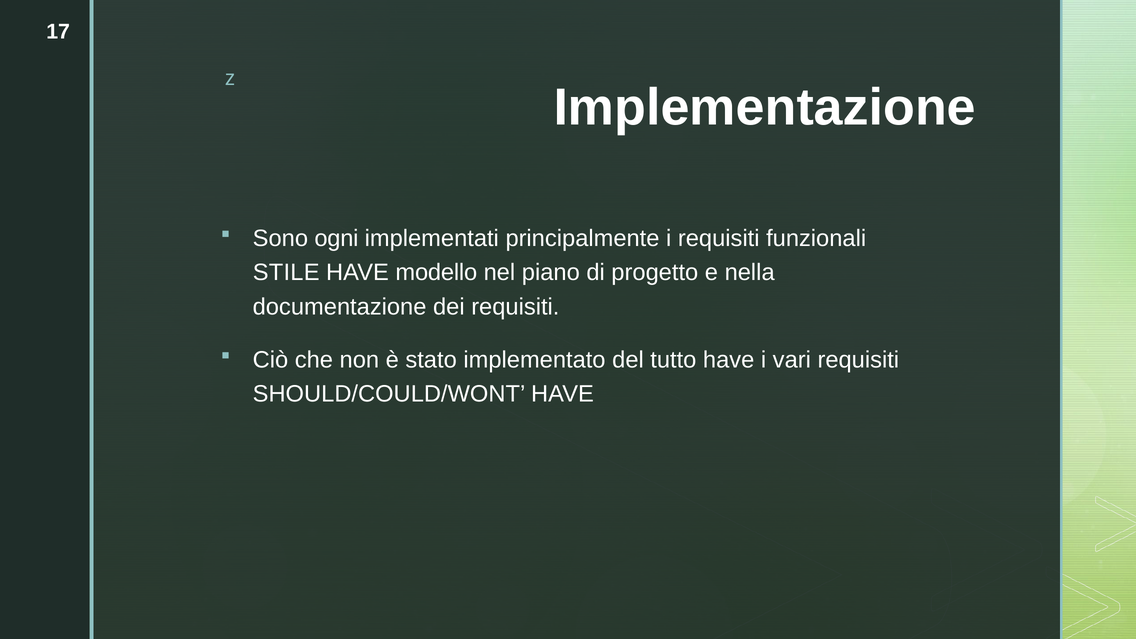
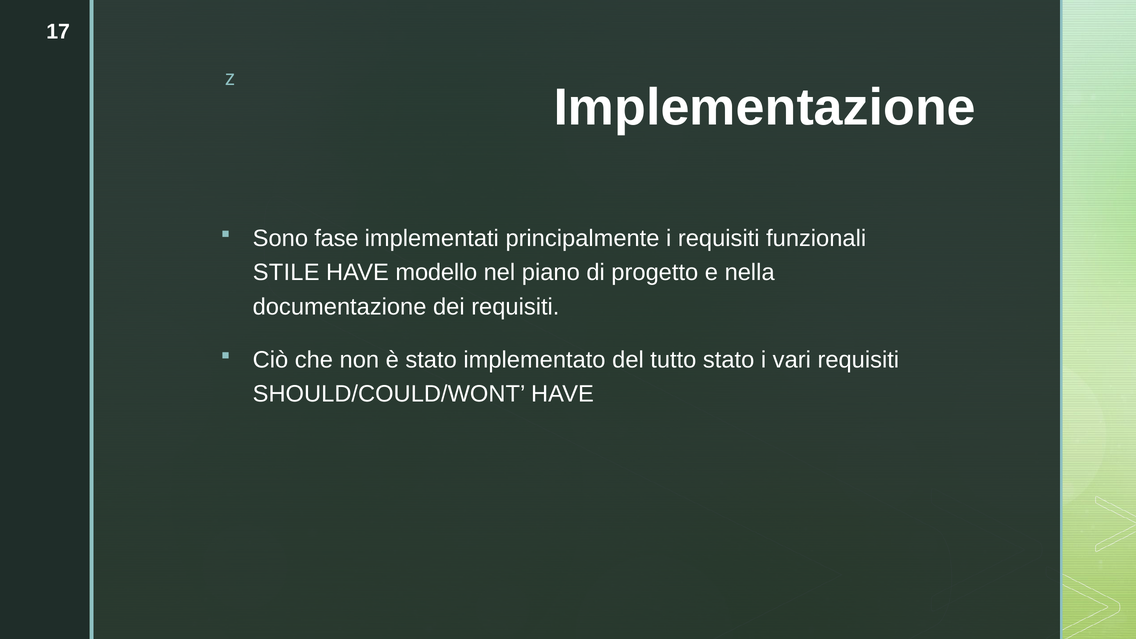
ogni: ogni -> fase
tutto have: have -> stato
